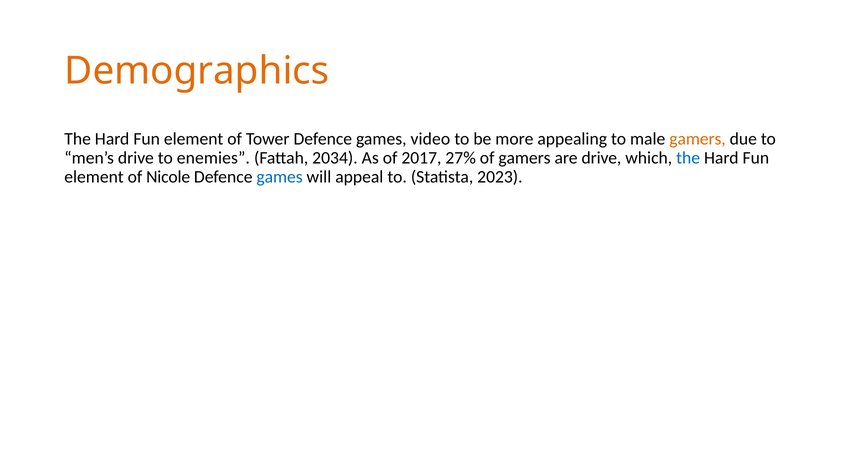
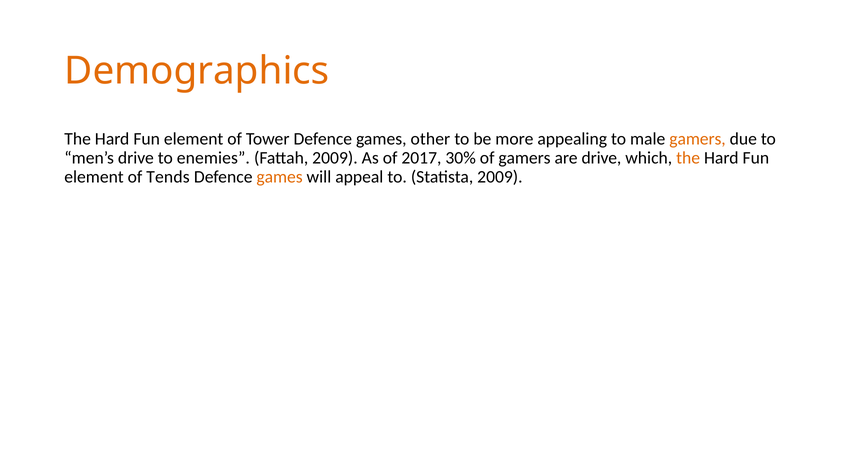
video: video -> other
Fattah 2034: 2034 -> 2009
27%: 27% -> 30%
the at (688, 158) colour: blue -> orange
Nicole: Nicole -> Tends
games at (280, 177) colour: blue -> orange
Statista 2023: 2023 -> 2009
